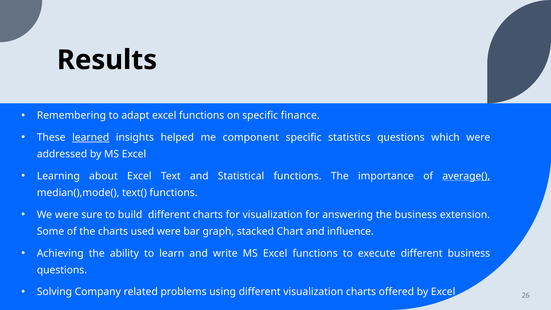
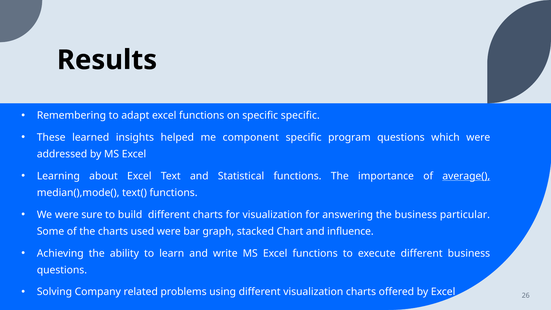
specific finance: finance -> specific
learned underline: present -> none
statistics: statistics -> program
extension: extension -> particular
